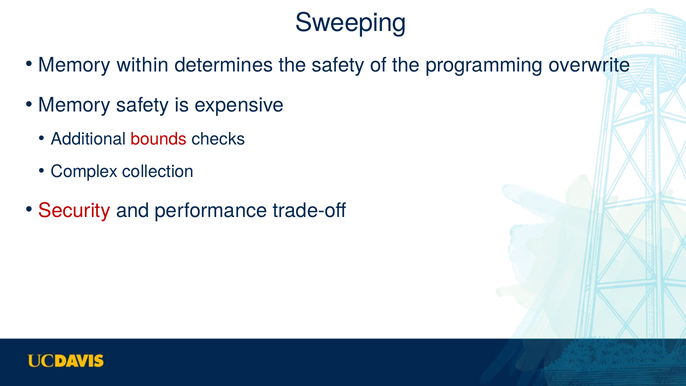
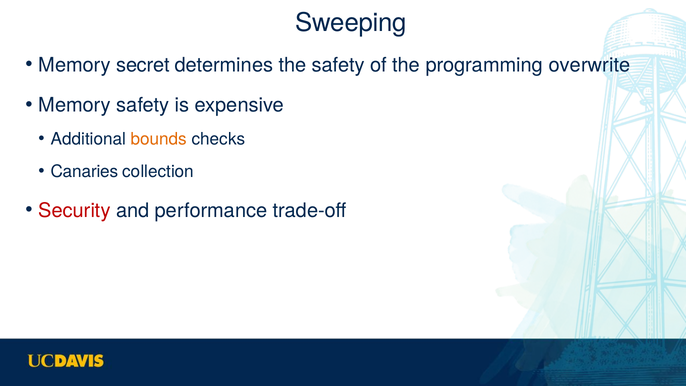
within: within -> secret
bounds colour: red -> orange
Complex: Complex -> Canaries
